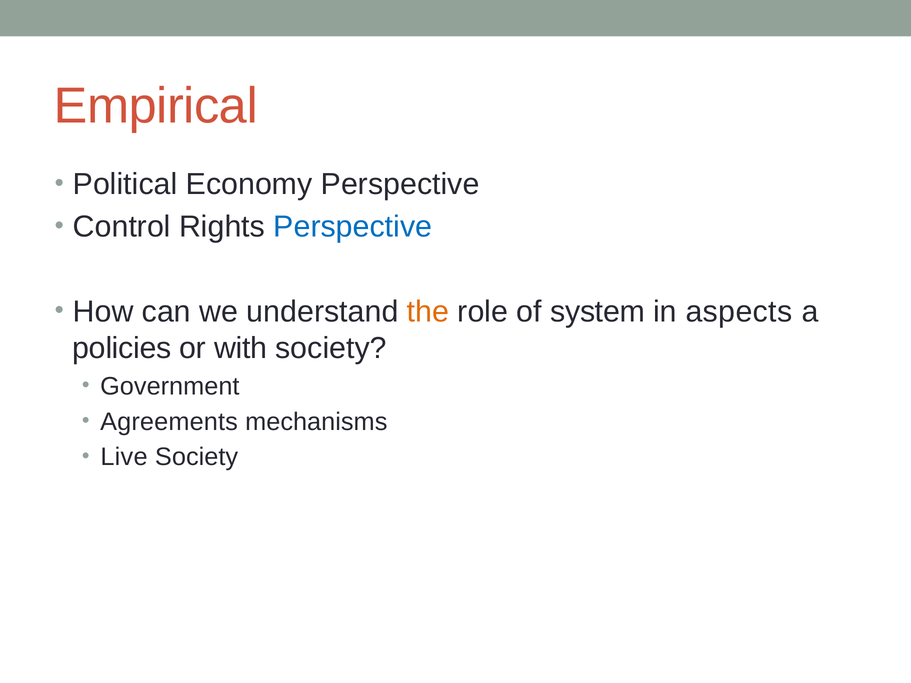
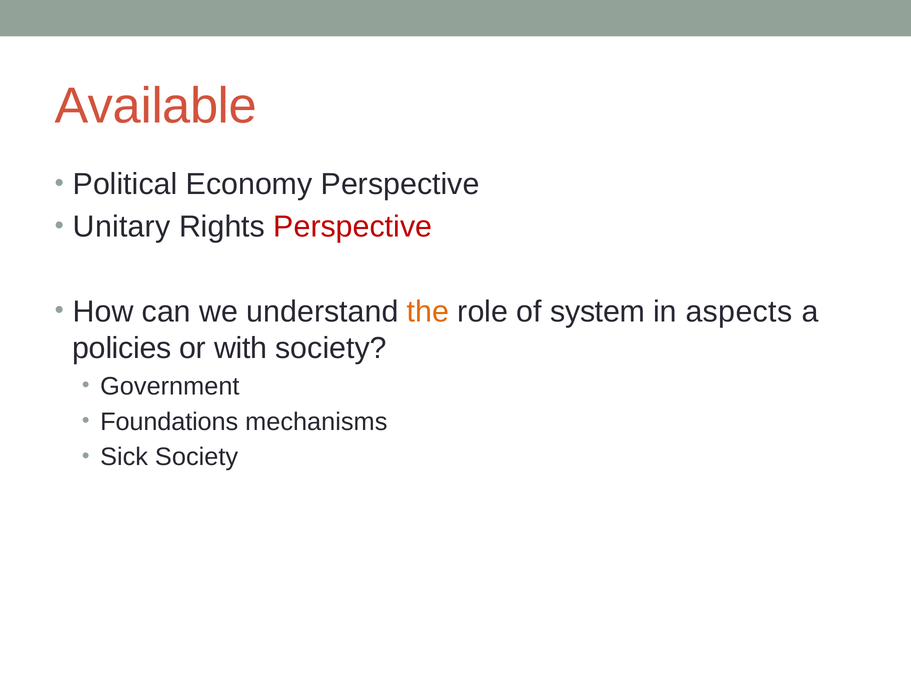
Empirical: Empirical -> Available
Control: Control -> Unitary
Perspective at (353, 227) colour: blue -> red
Agreements: Agreements -> Foundations
Live: Live -> Sick
